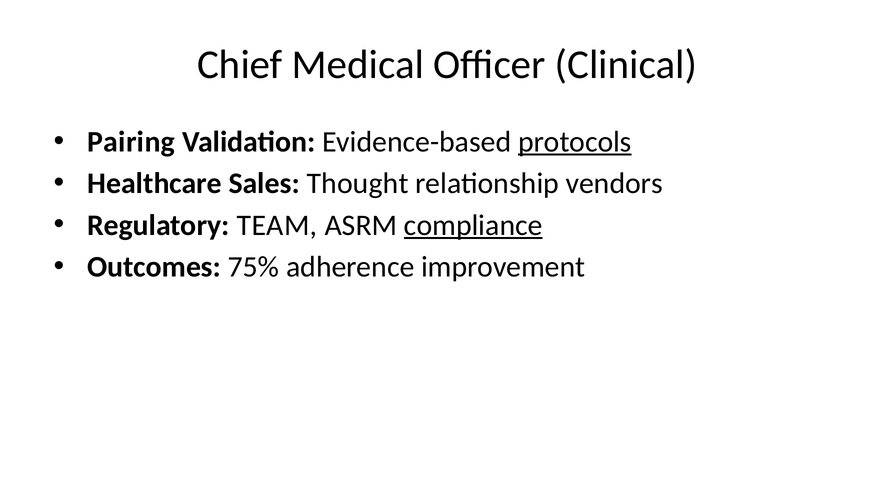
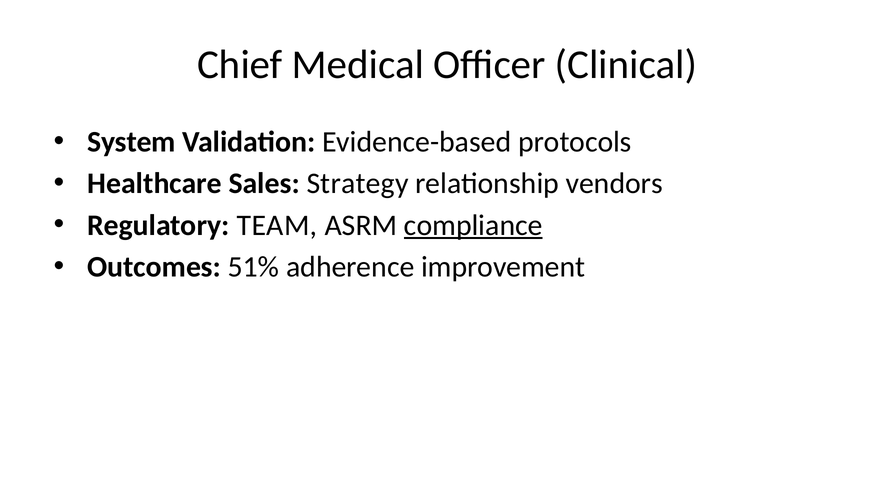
Pairing: Pairing -> System
protocols underline: present -> none
Thought: Thought -> Strategy
75%: 75% -> 51%
